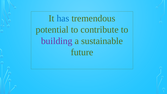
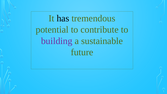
has colour: blue -> black
